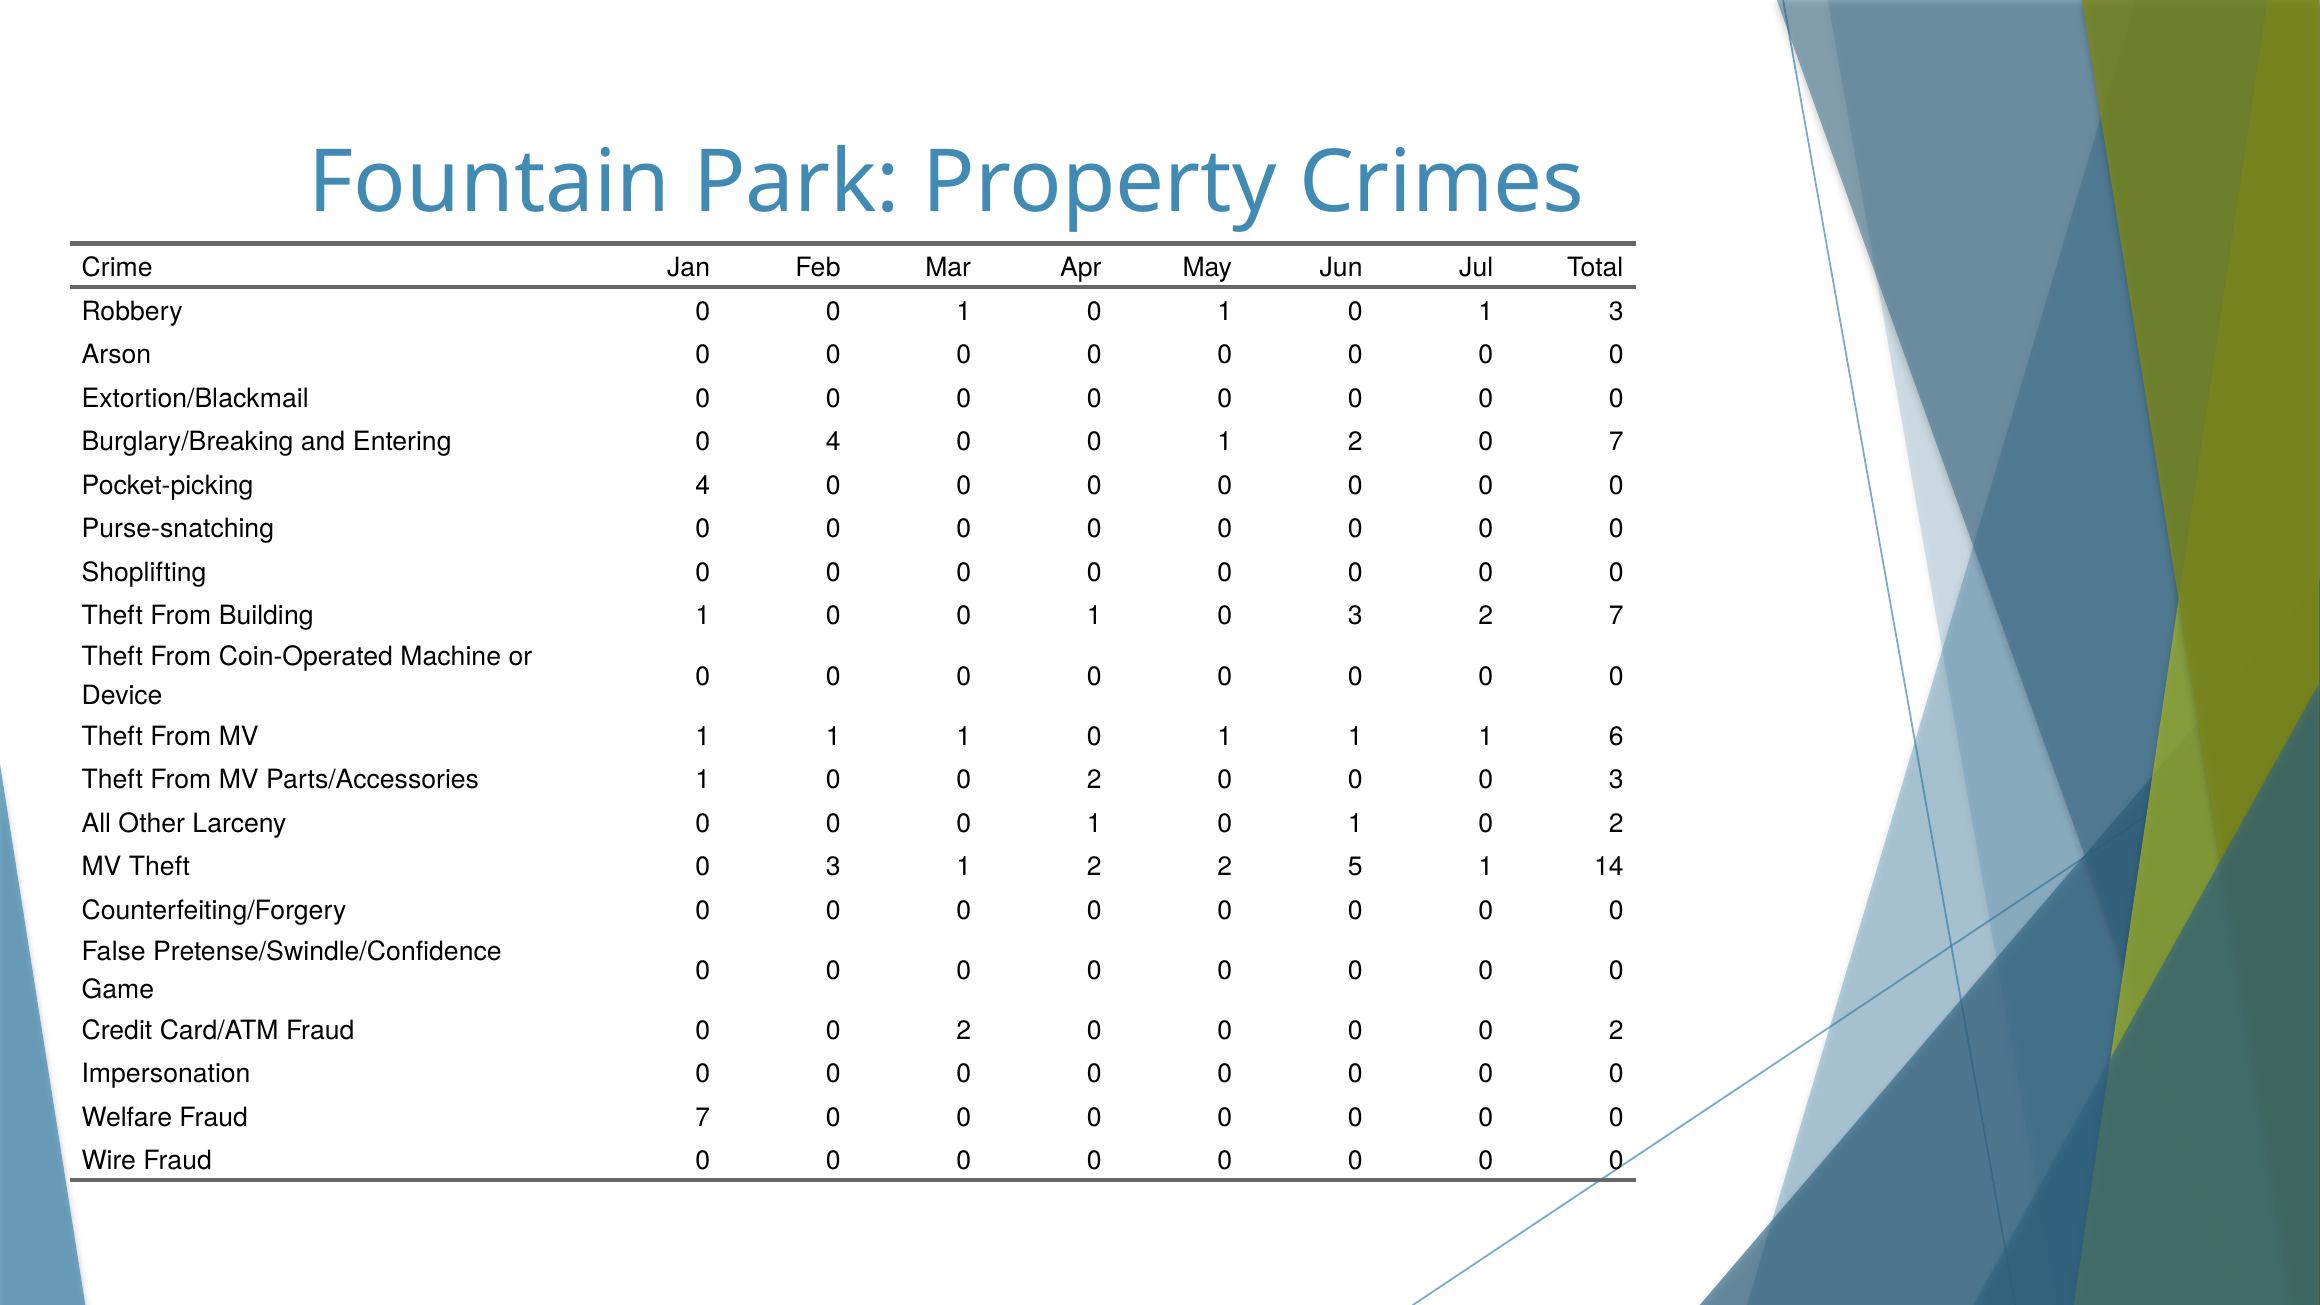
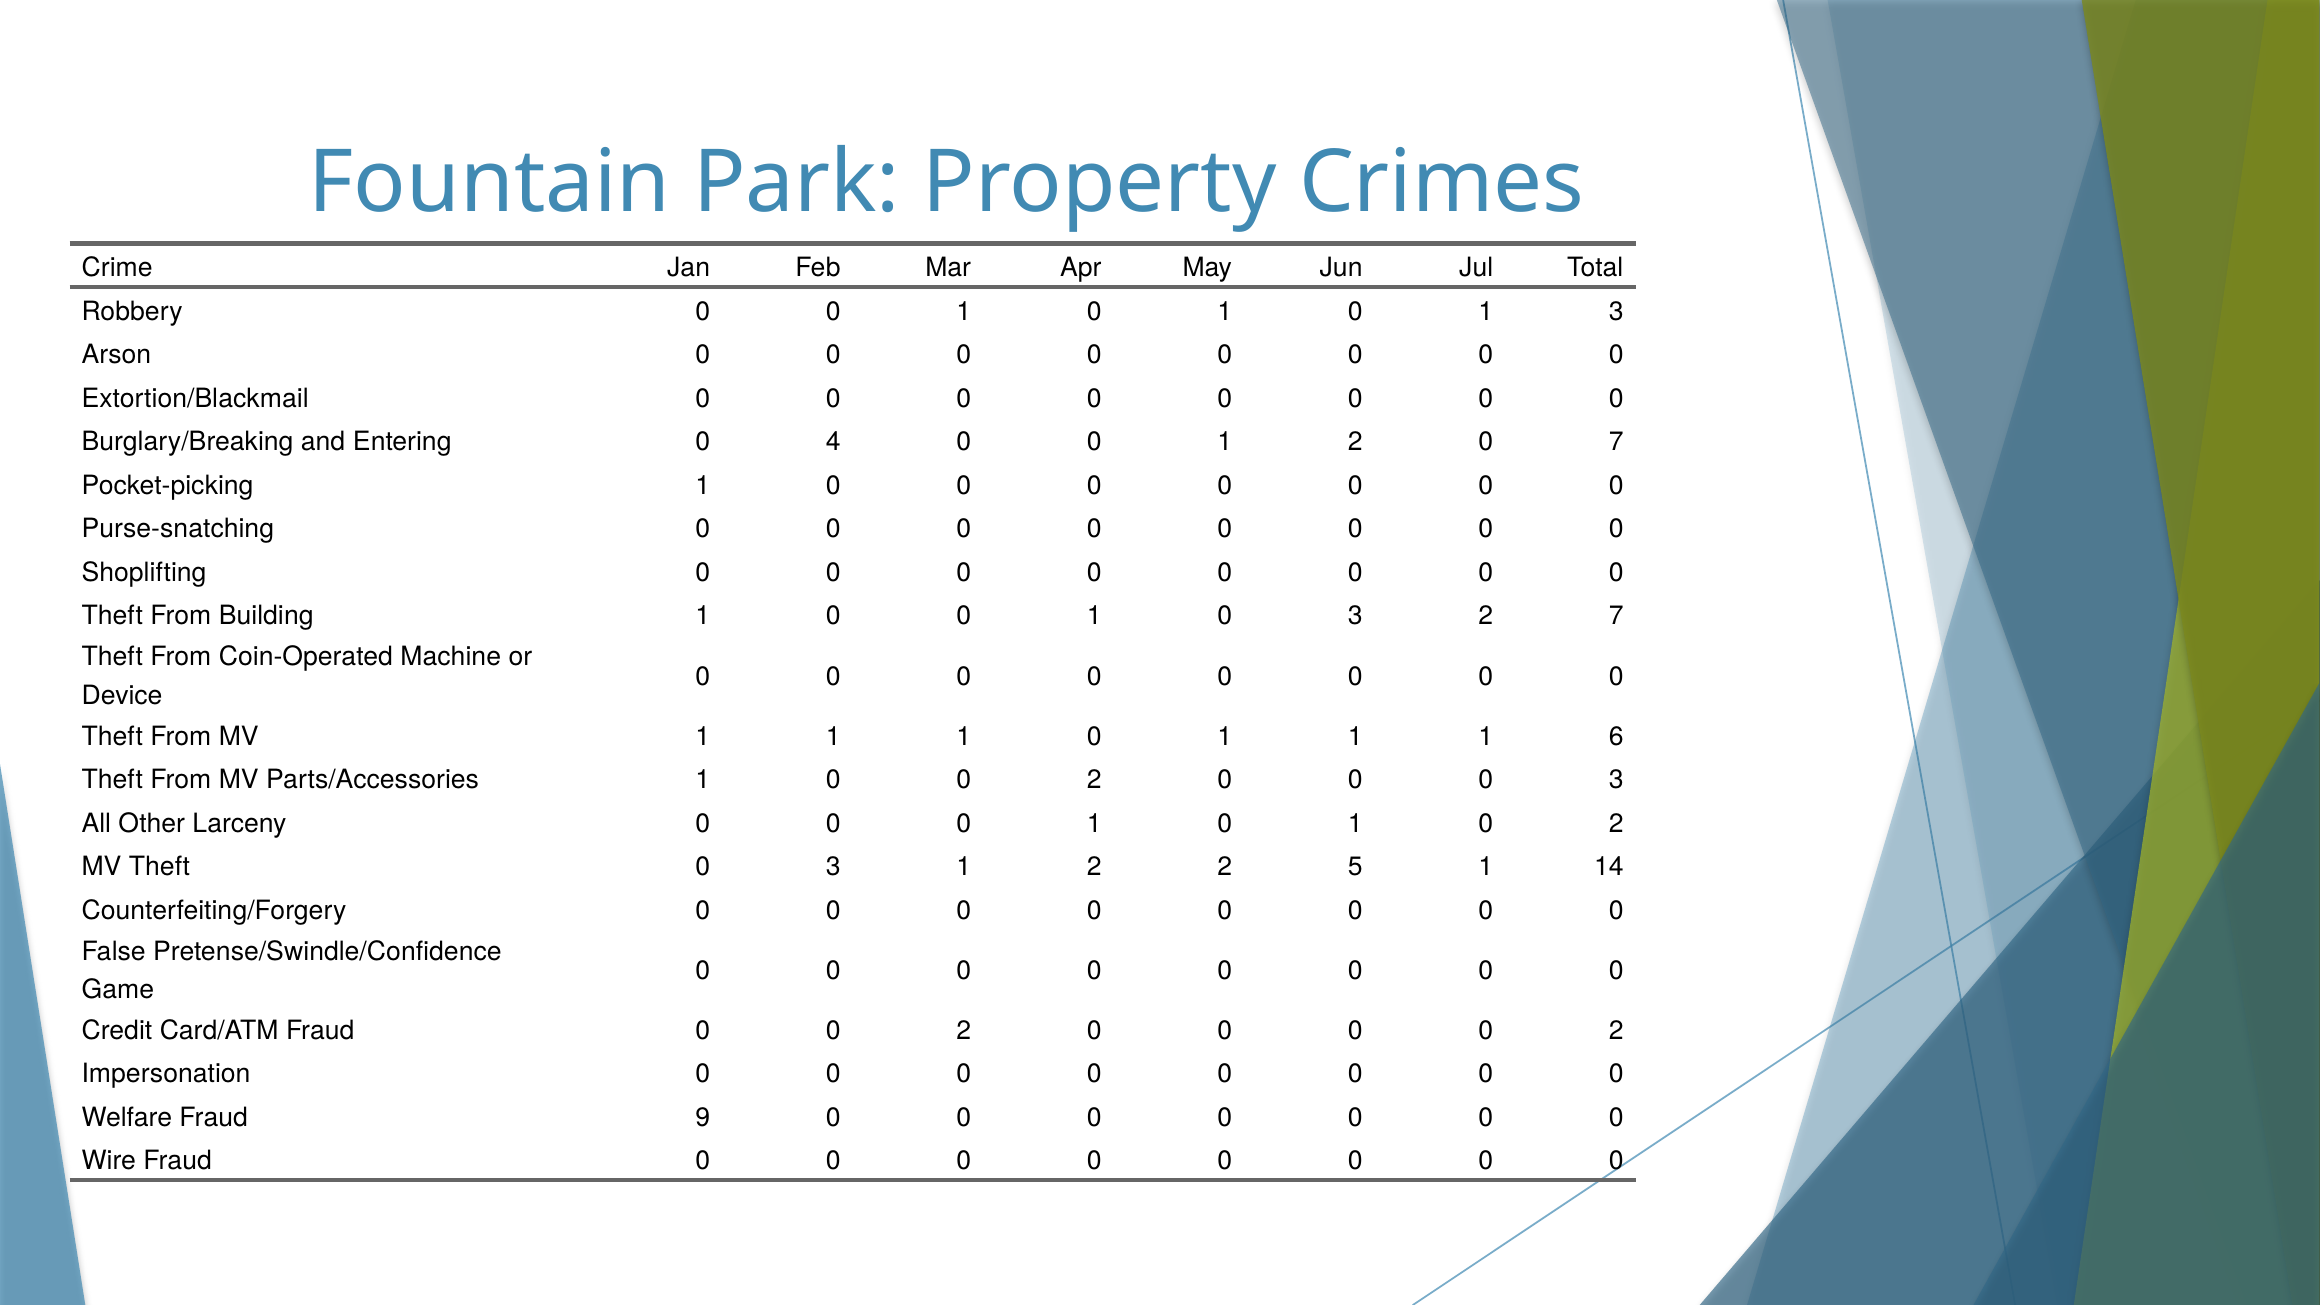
Pocket-picking 4: 4 -> 1
Fraud 7: 7 -> 9
